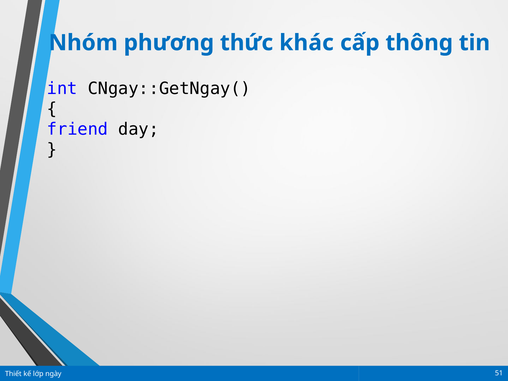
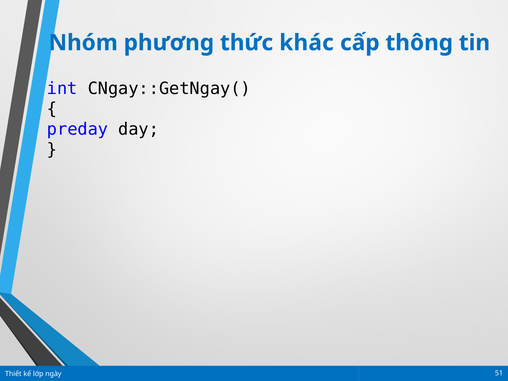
friend: friend -> preday
